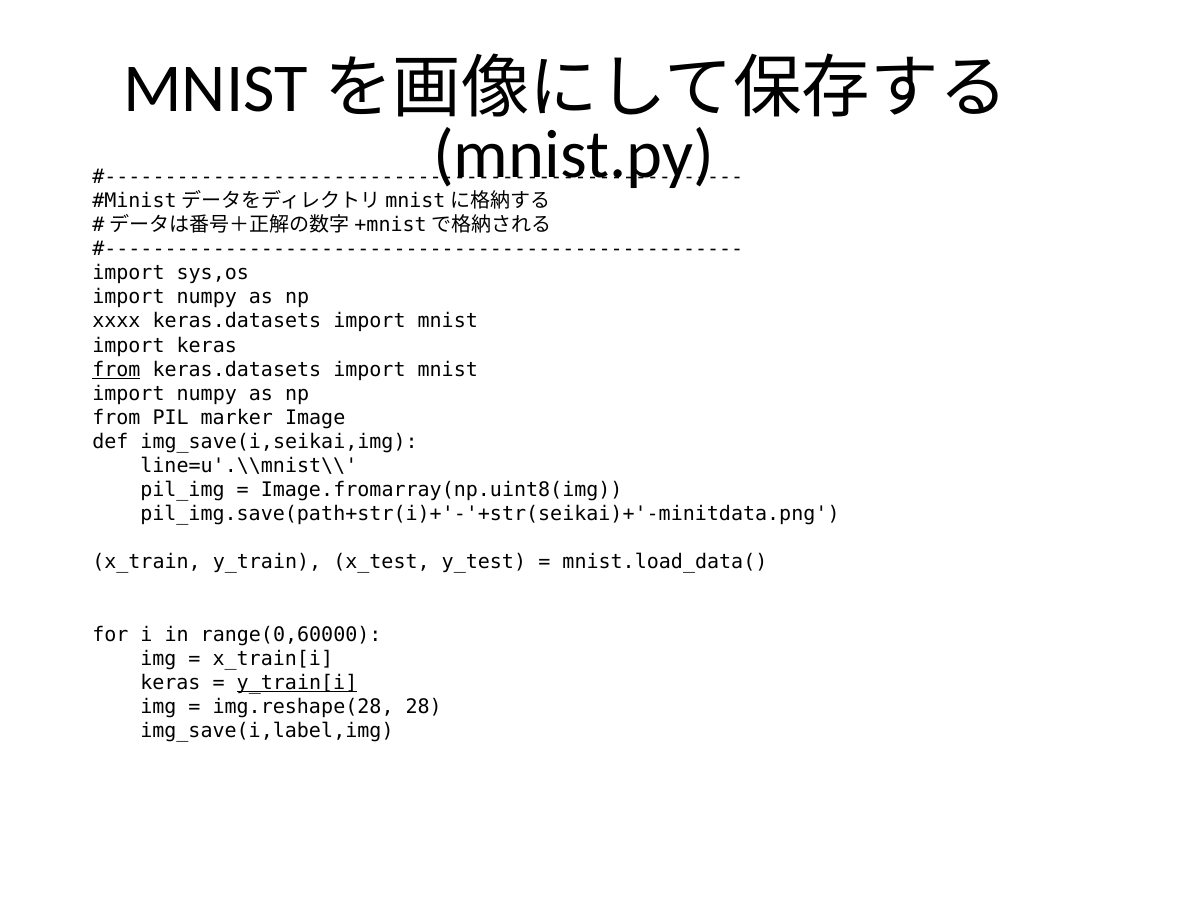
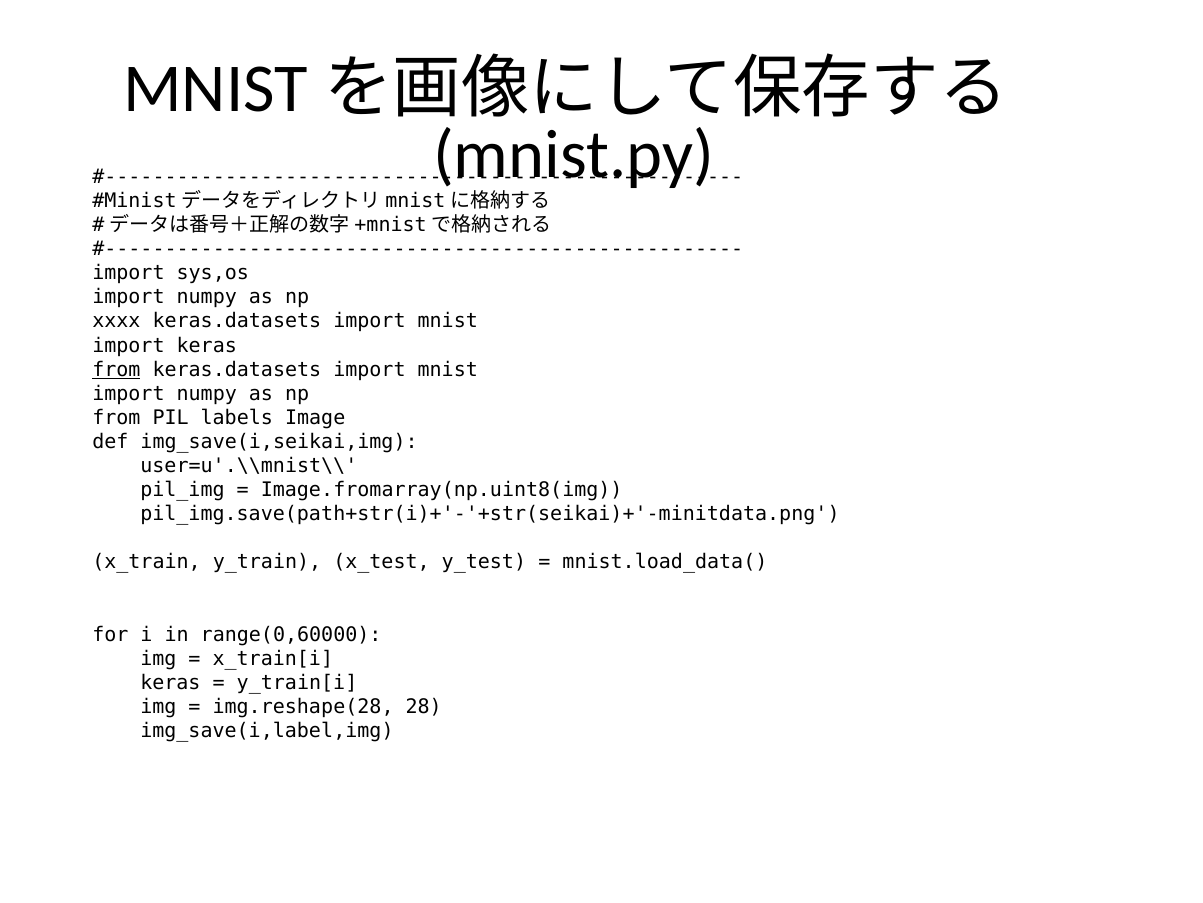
marker: marker -> labels
line=u'.\\mnist\\: line=u'.\\mnist\\ -> user=u'.\\mnist\\
y_train[i underline: present -> none
